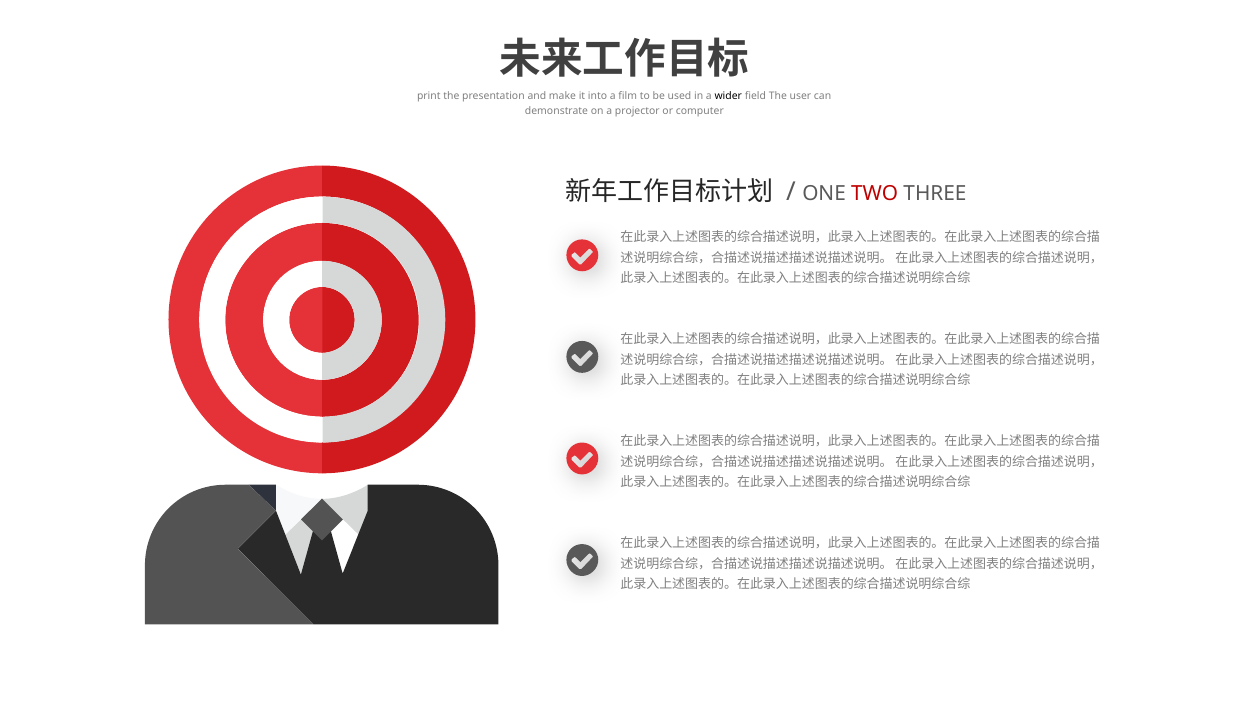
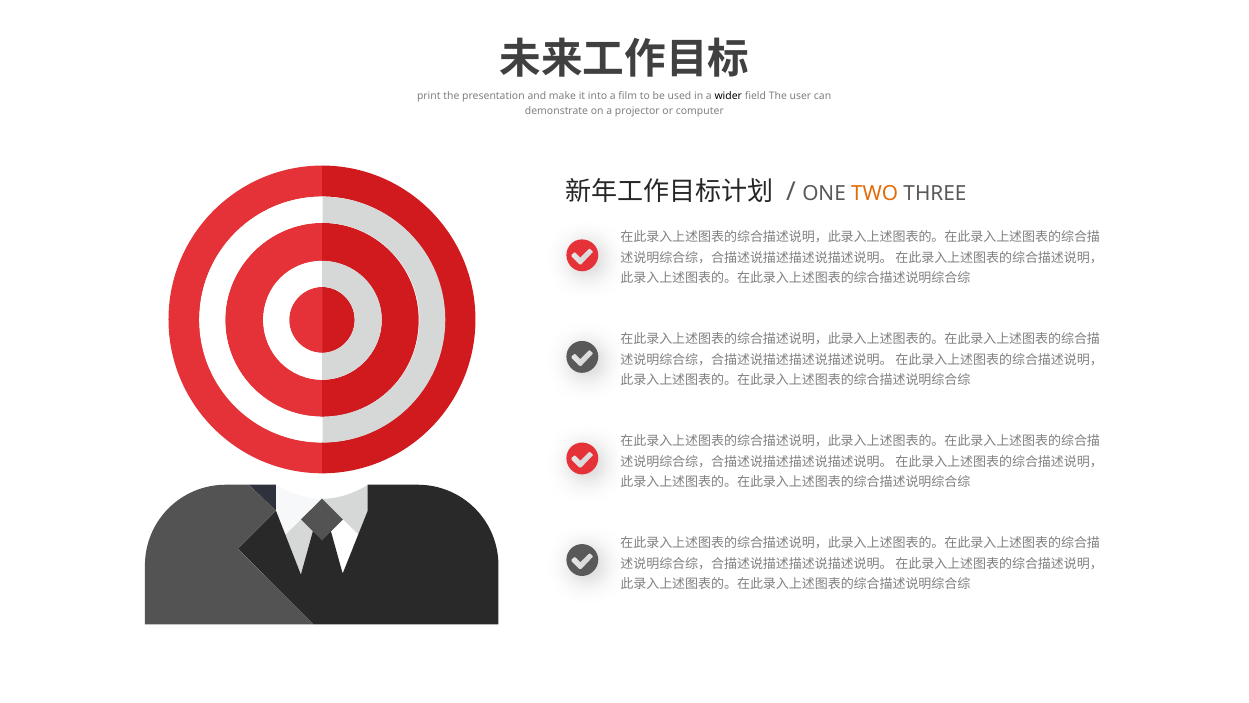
TWO colour: red -> orange
